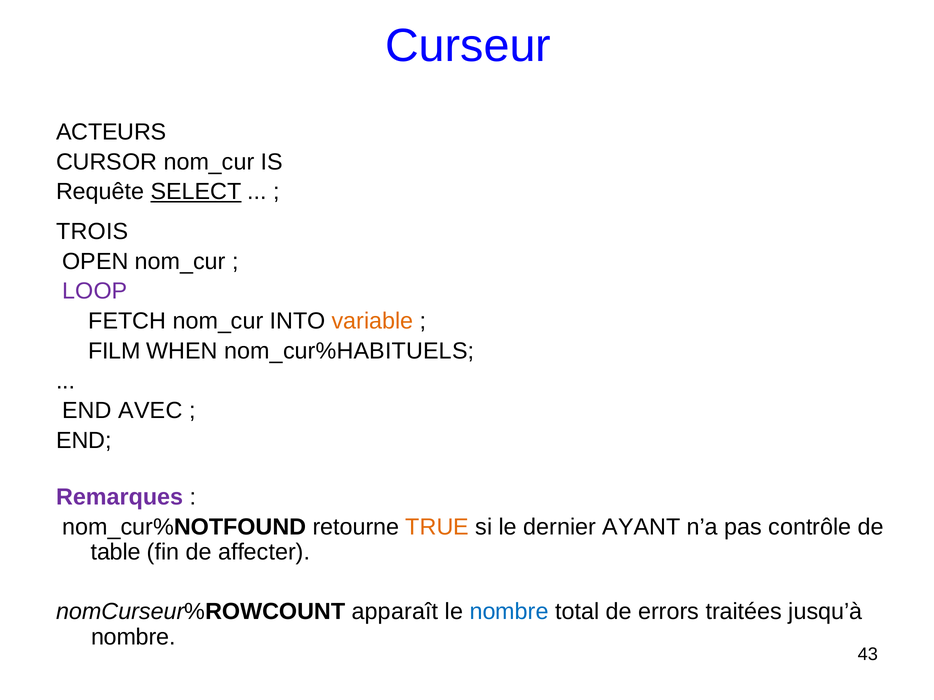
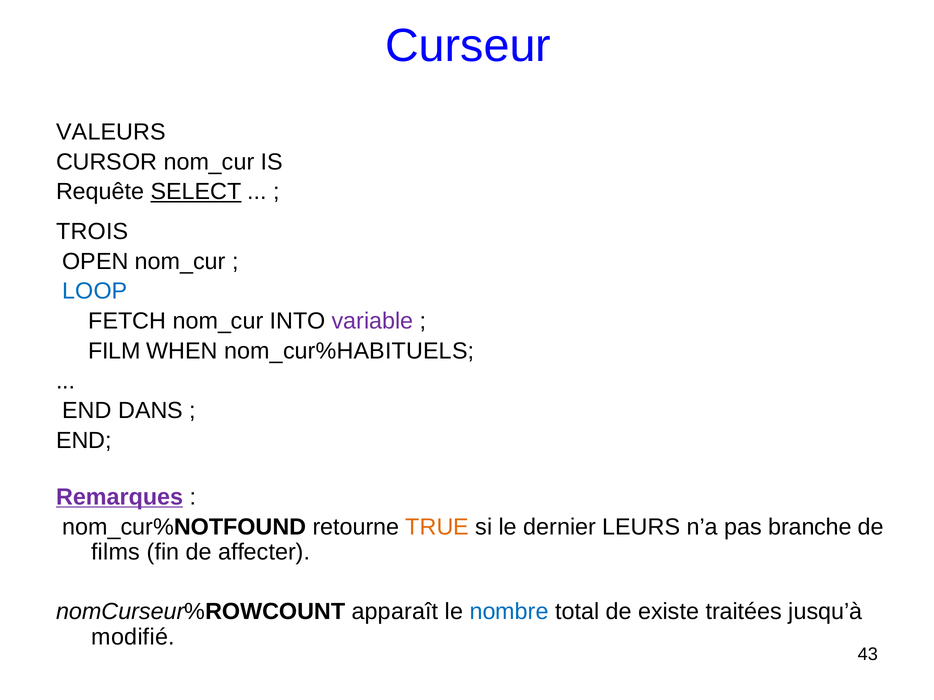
ACTEURS: ACTEURS -> VALEURS
LOOP colour: purple -> blue
variable colour: orange -> purple
AVEC: AVEC -> DANS
Remarques underline: none -> present
AYANT: AYANT -> LEURS
contrôle: contrôle -> branche
table: table -> films
errors: errors -> existe
nombre at (133, 637): nombre -> modifié
